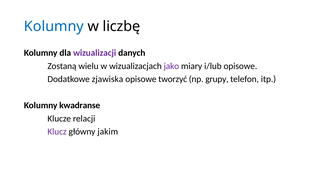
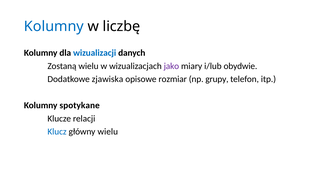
wizualizacji colour: purple -> blue
i/lub opisowe: opisowe -> obydwie
tworzyć: tworzyć -> rozmiar
kwadranse: kwadranse -> spotykane
Klucz colour: purple -> blue
główny jakim: jakim -> wielu
